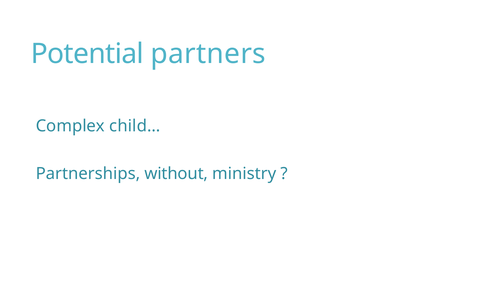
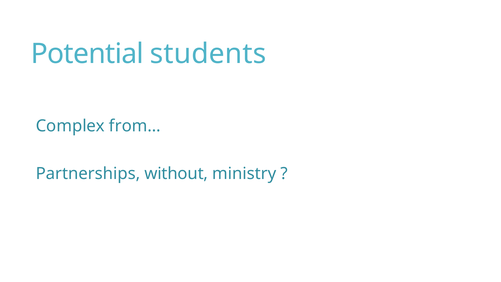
partners: partners -> students
child…: child… -> from…
